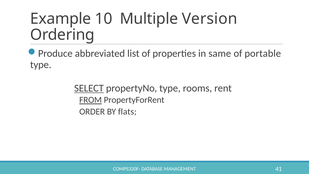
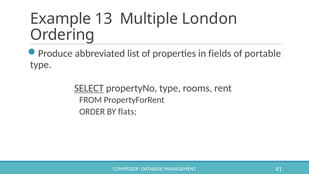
10: 10 -> 13
Version: Version -> London
same: same -> fields
FROM underline: present -> none
